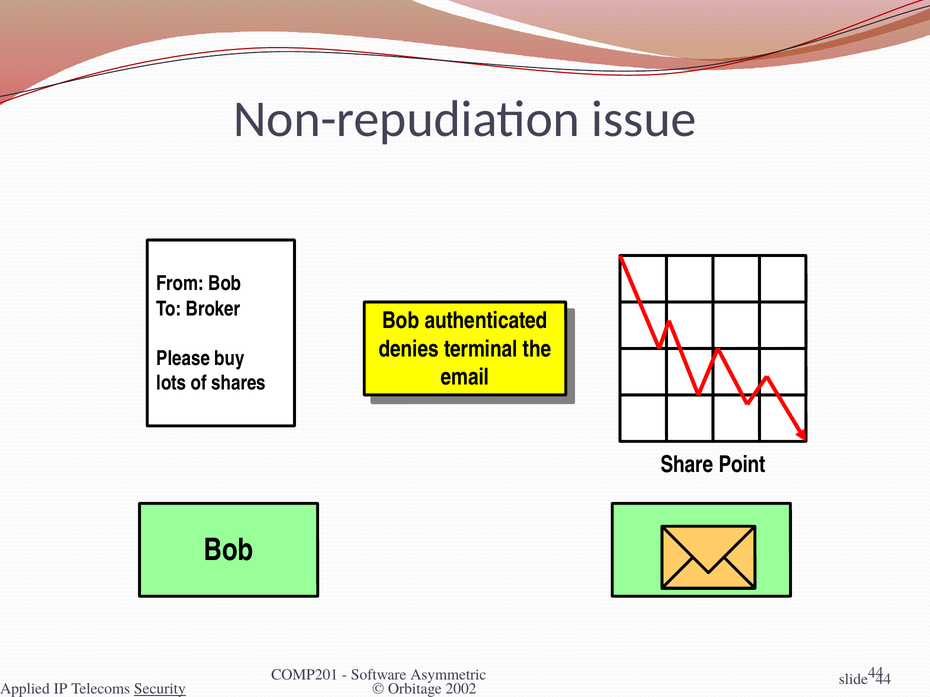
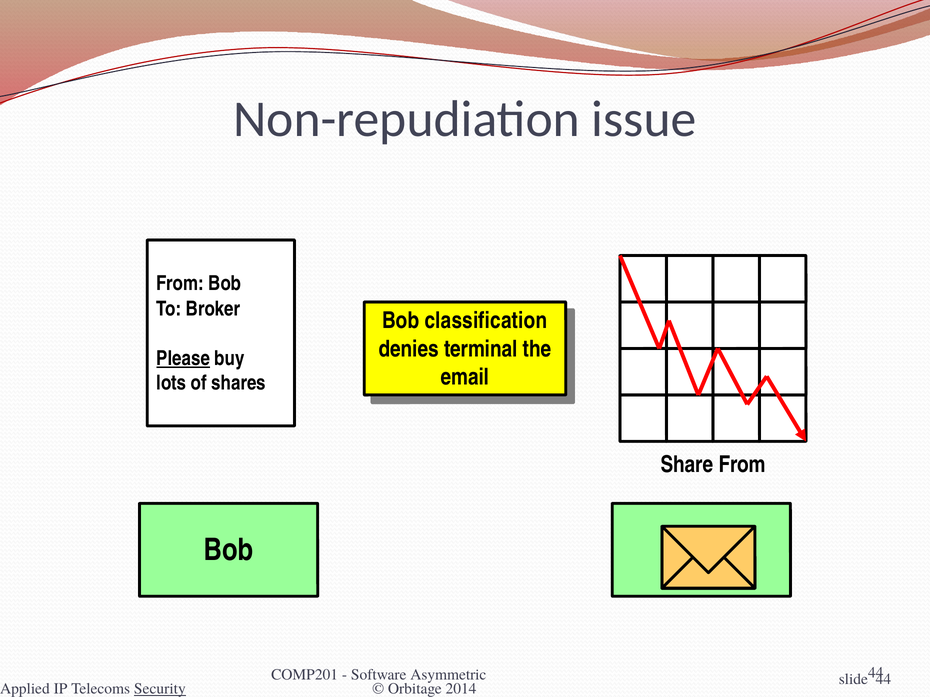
authenticated: authenticated -> classification
Please underline: none -> present
Share Point: Point -> From
2002: 2002 -> 2014
